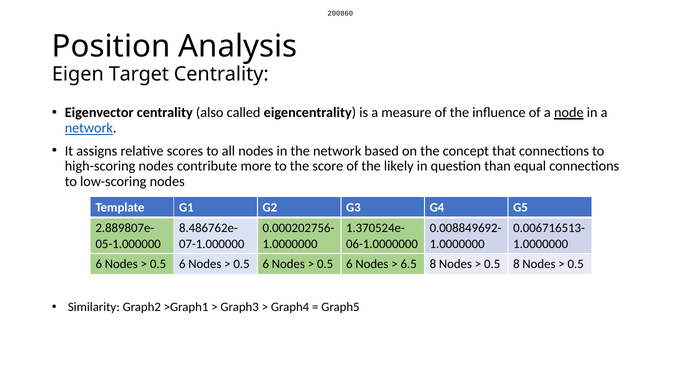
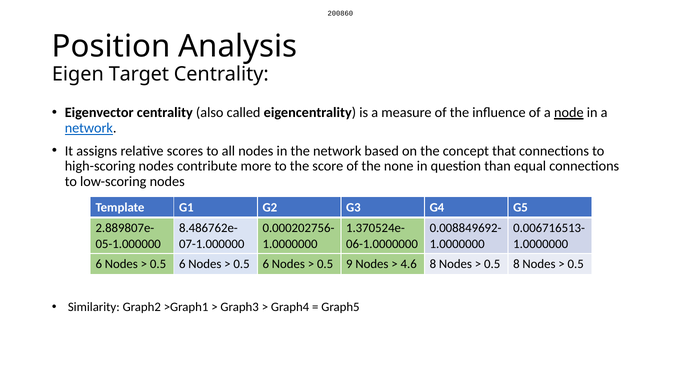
likely: likely -> none
6 at (349, 264): 6 -> 9
6.5: 6.5 -> 4.6
